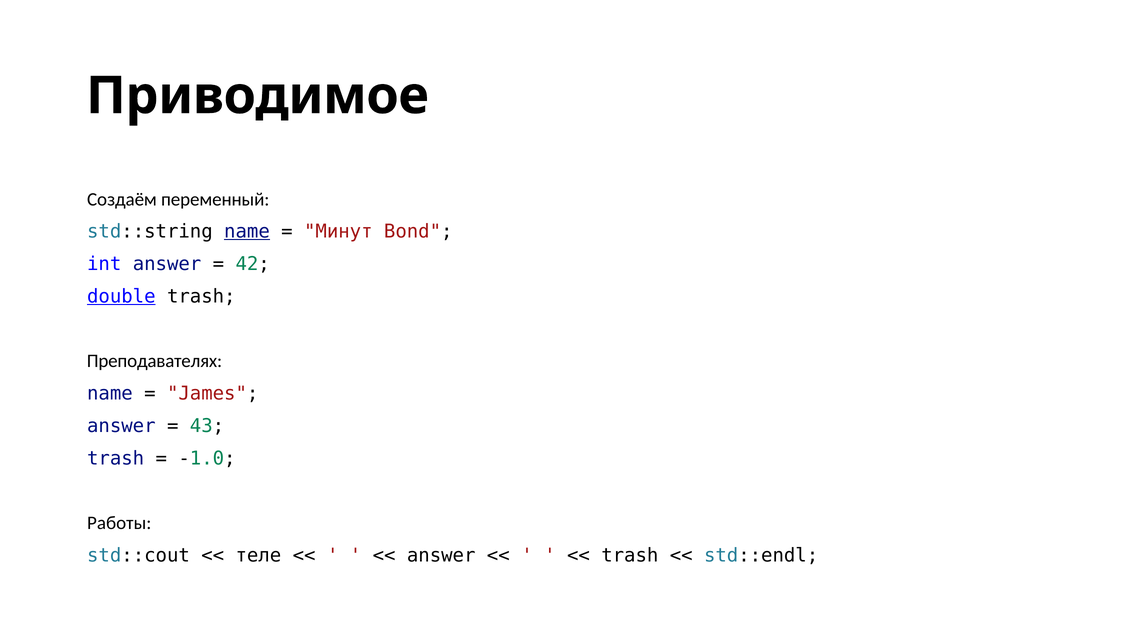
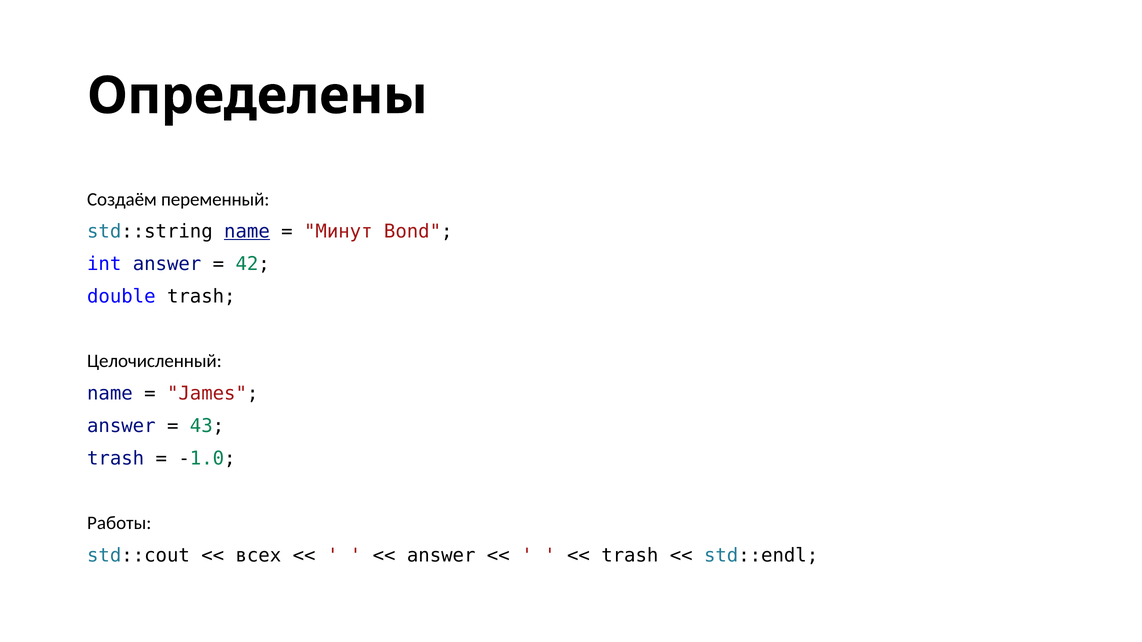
Приводимое: Приводимое -> Определены
double underline: present -> none
Преподавателях: Преподавателях -> Целочисленный
теле: теле -> всех
